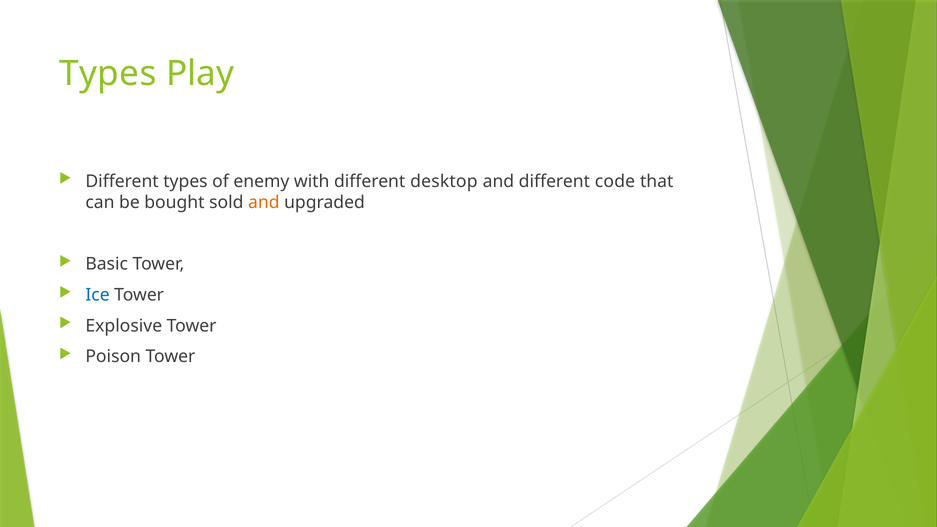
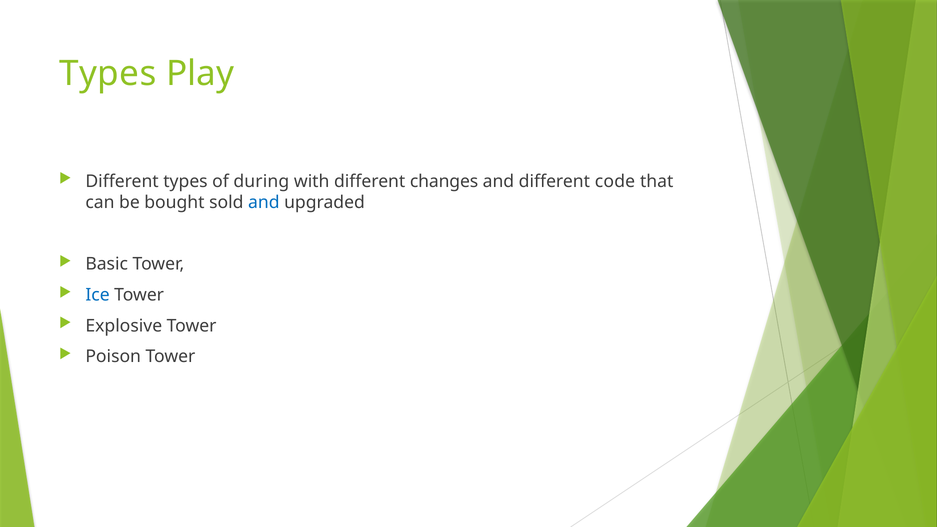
enemy: enemy -> during
desktop: desktop -> changes
and at (264, 202) colour: orange -> blue
